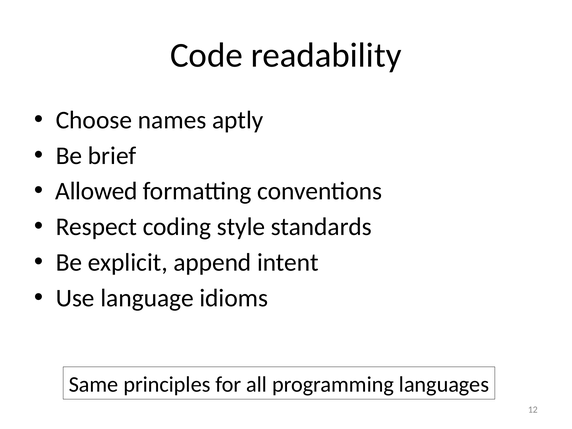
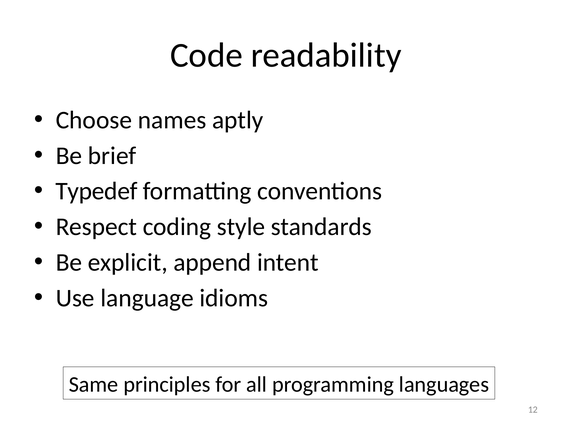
Allowed: Allowed -> Typedef
